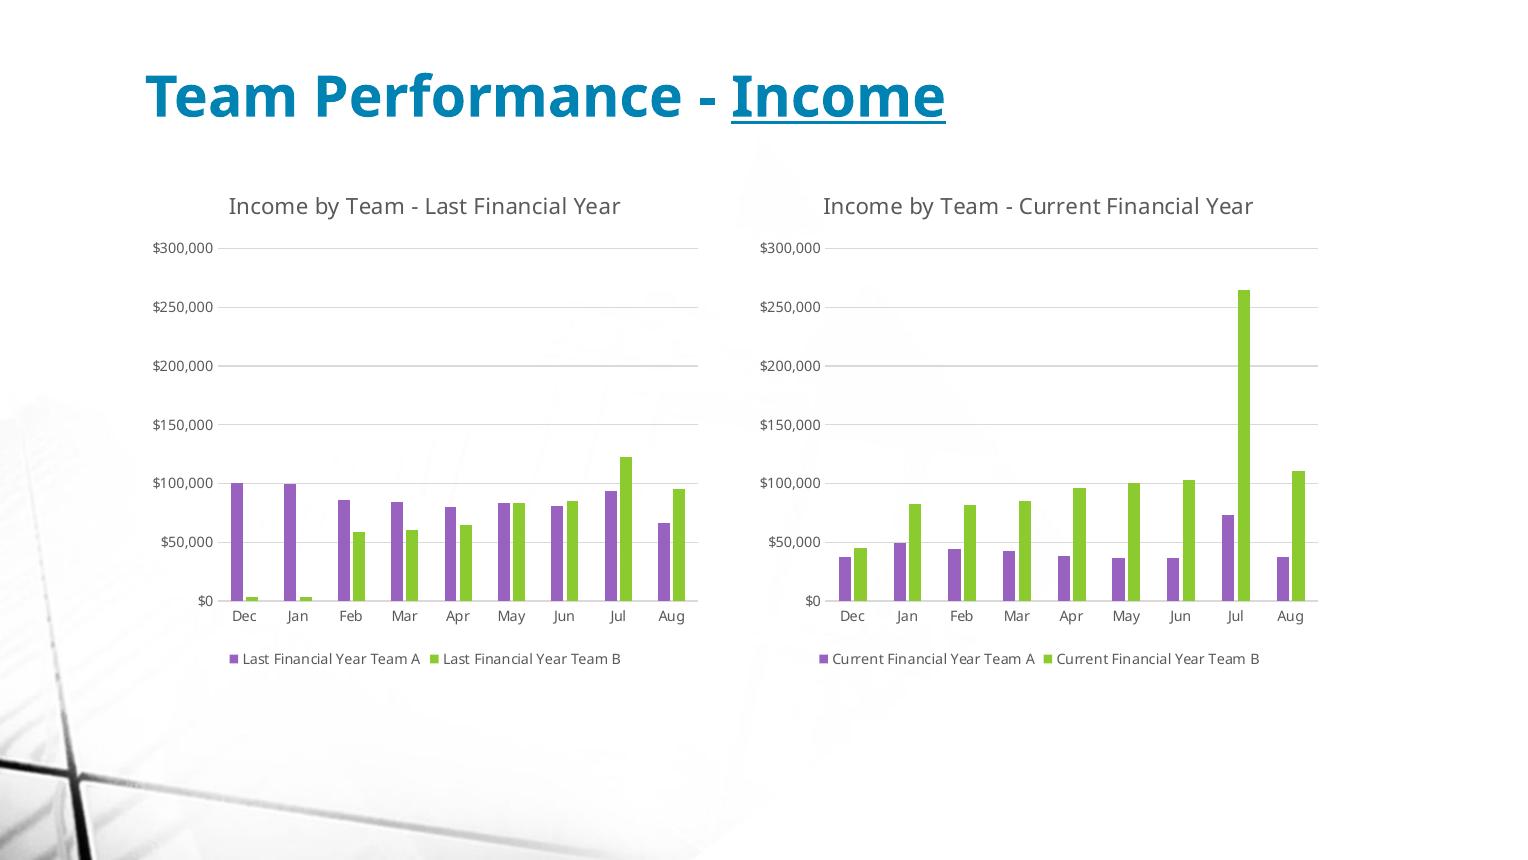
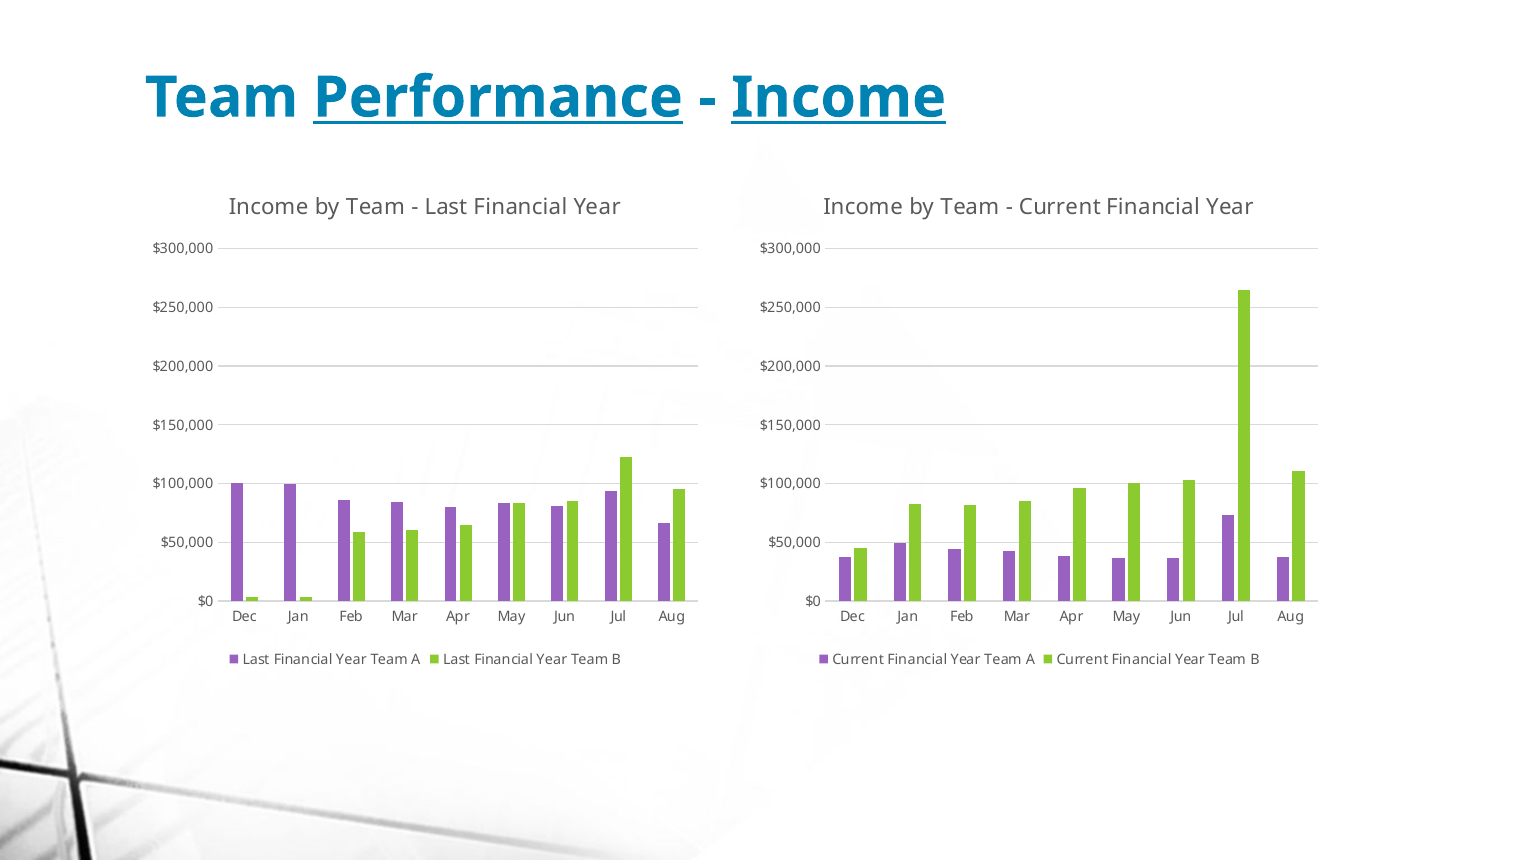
Performance underline: none -> present
